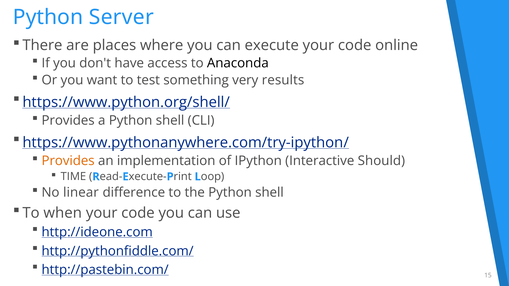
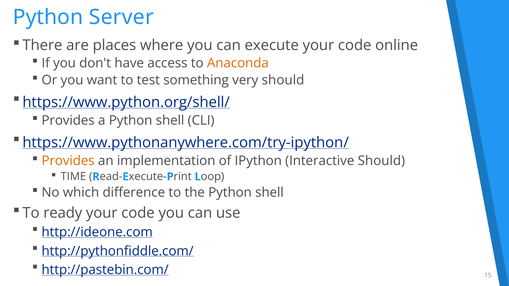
Anaconda colour: black -> orange
very results: results -> should
linear: linear -> which
when: when -> ready
